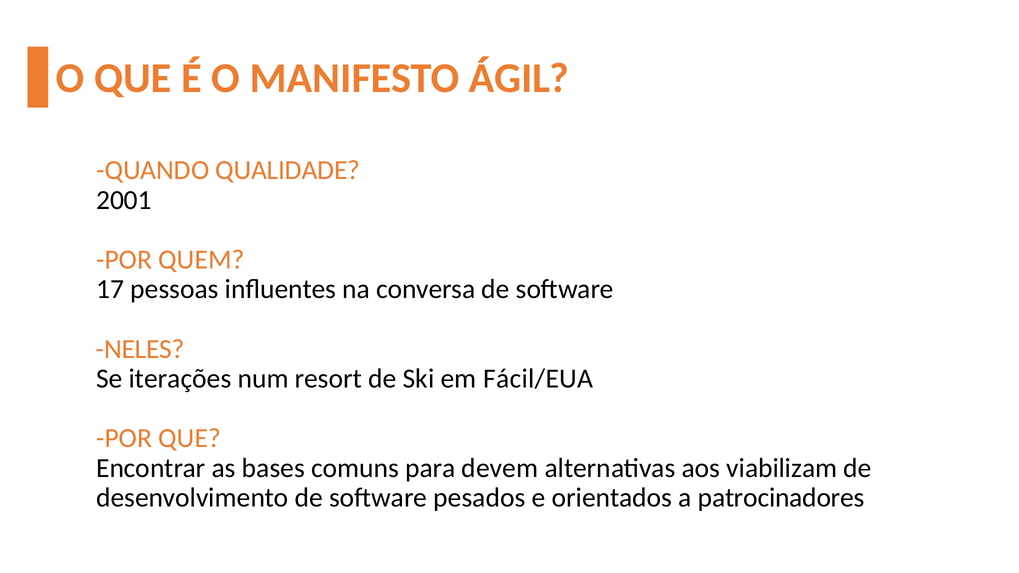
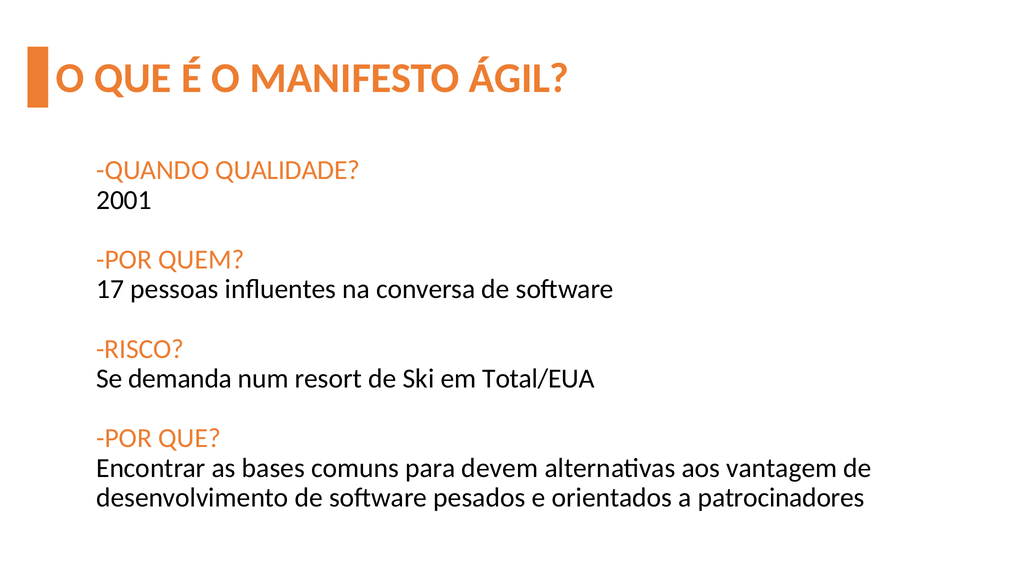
NELES: NELES -> RISCO
iterações: iterações -> demanda
Fácil/EUA: Fácil/EUA -> Total/EUA
viabilizam: viabilizam -> vantagem
